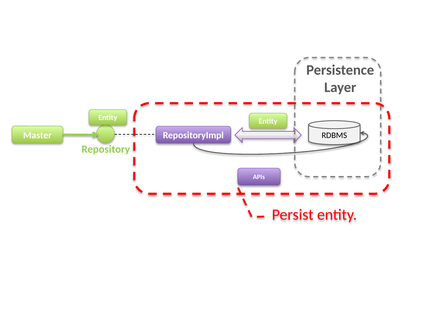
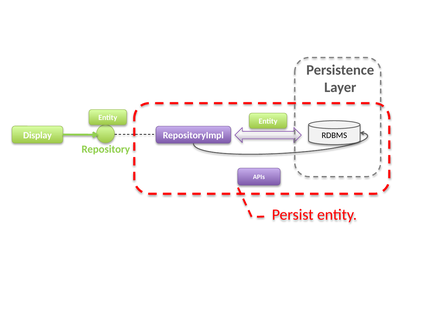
Master: Master -> Display
